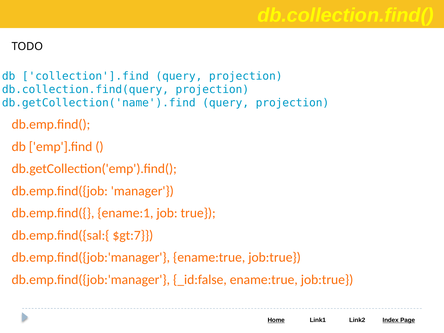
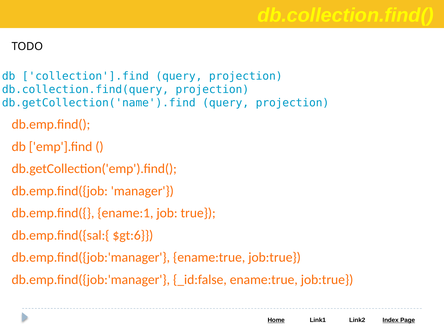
$gt:7: $gt:7 -> $gt:6
